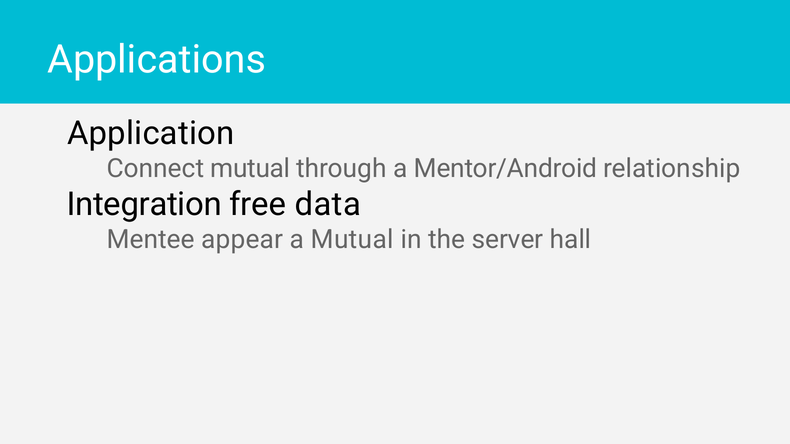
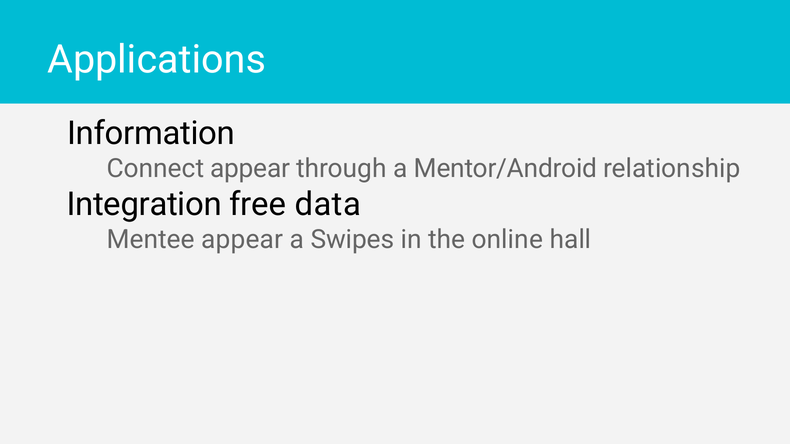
Application: Application -> Information
Connect mutual: mutual -> appear
a Mutual: Mutual -> Swipes
server: server -> online
